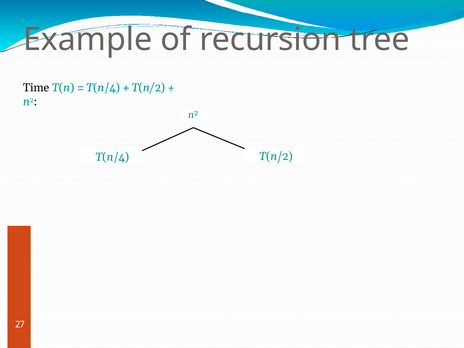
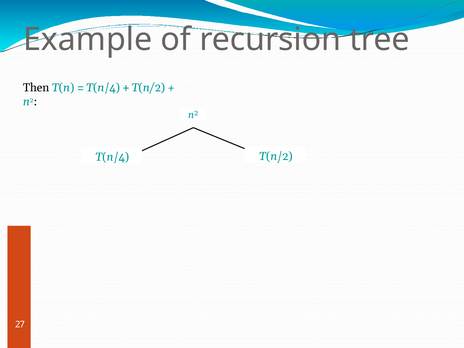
Time: Time -> Then
